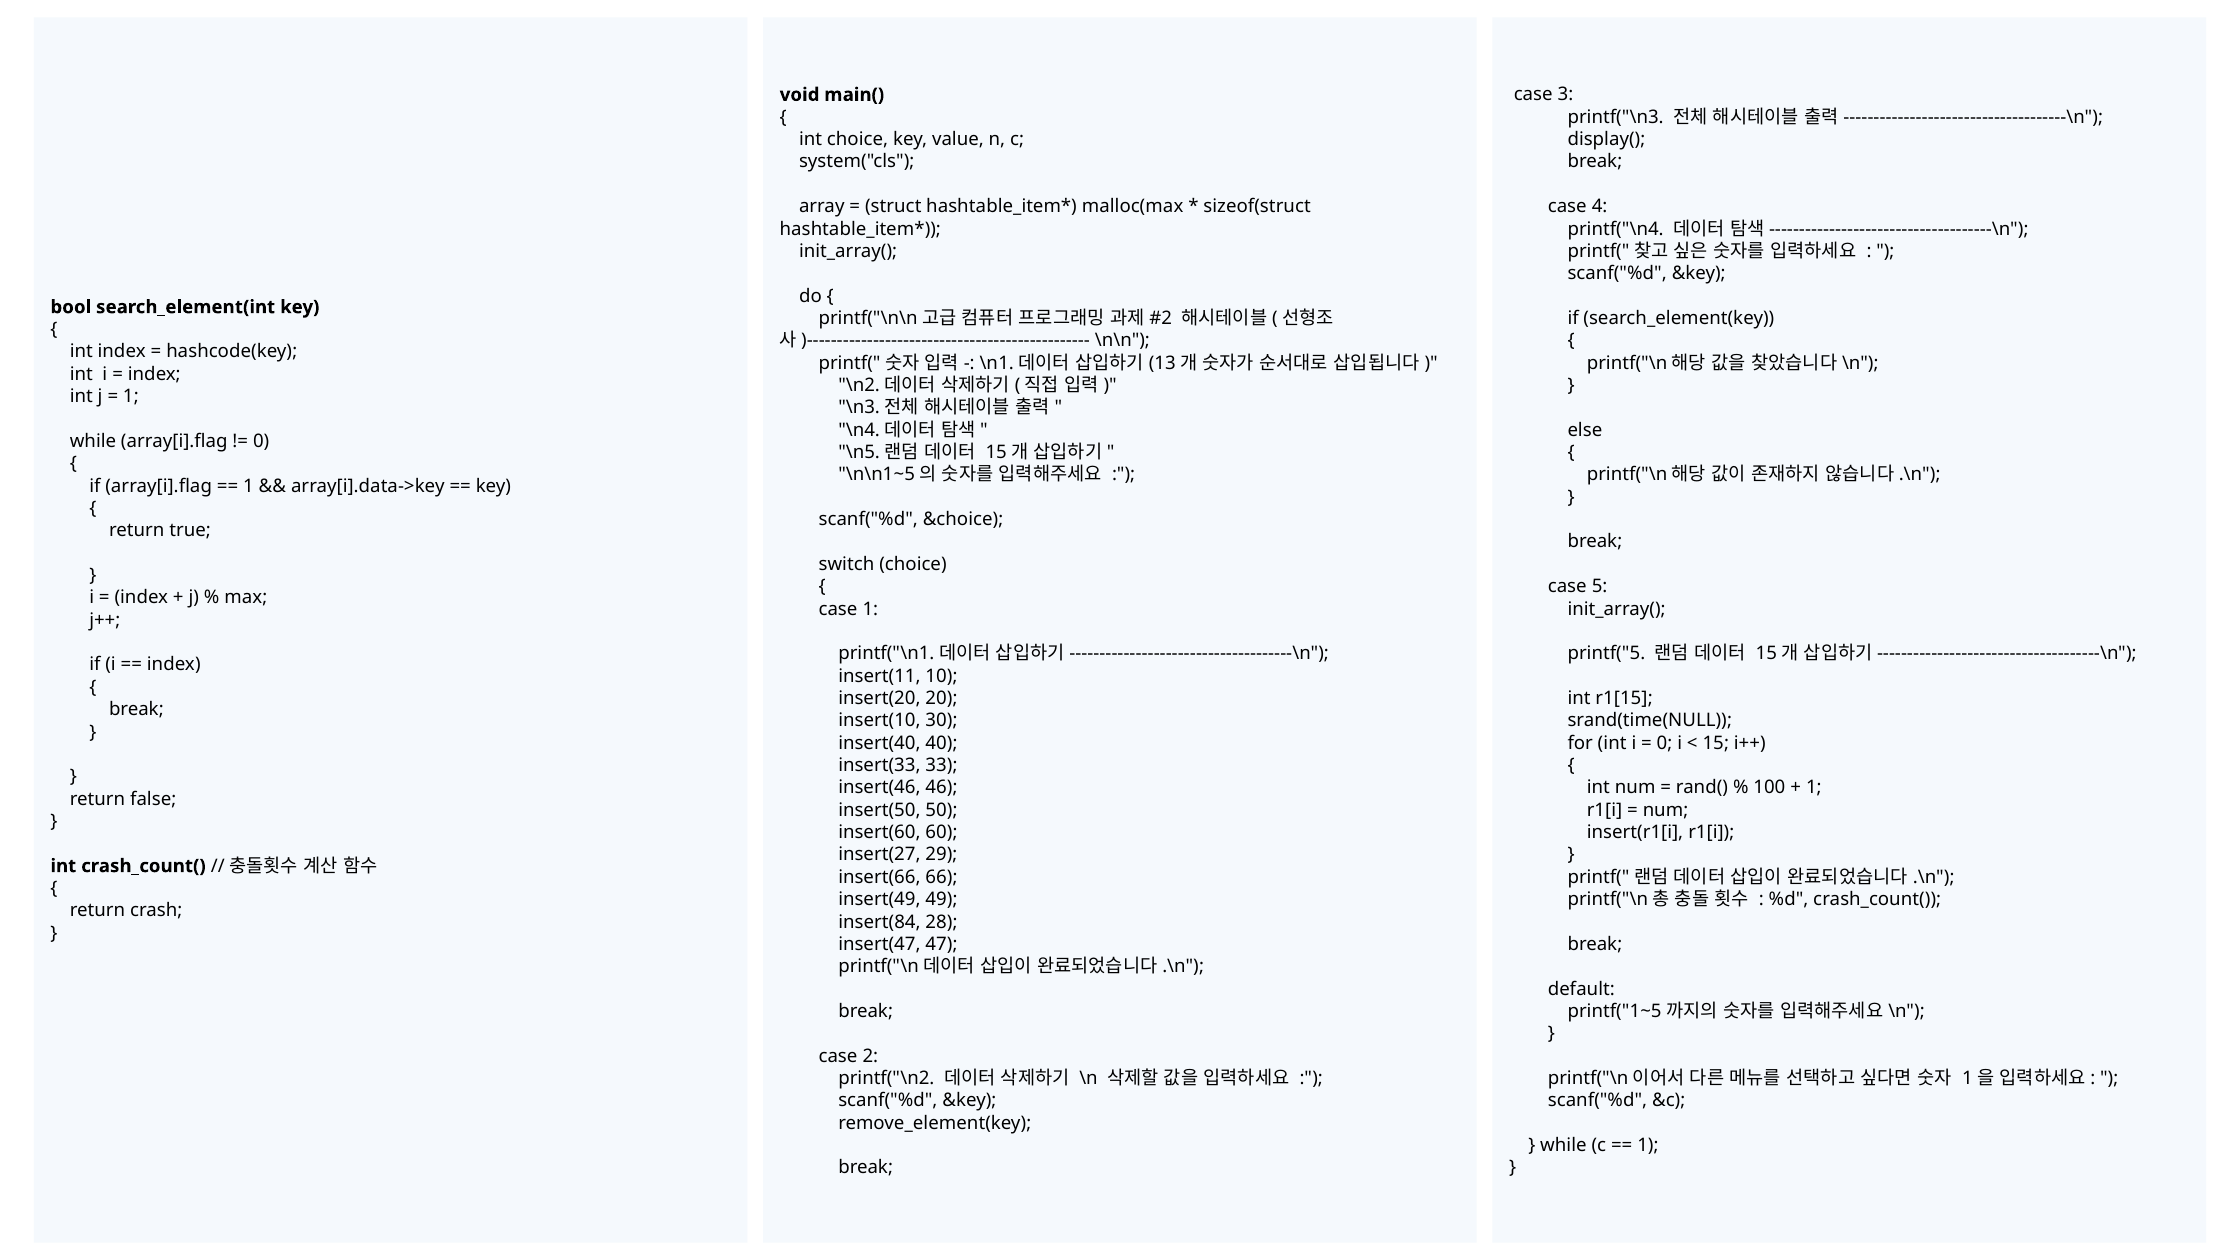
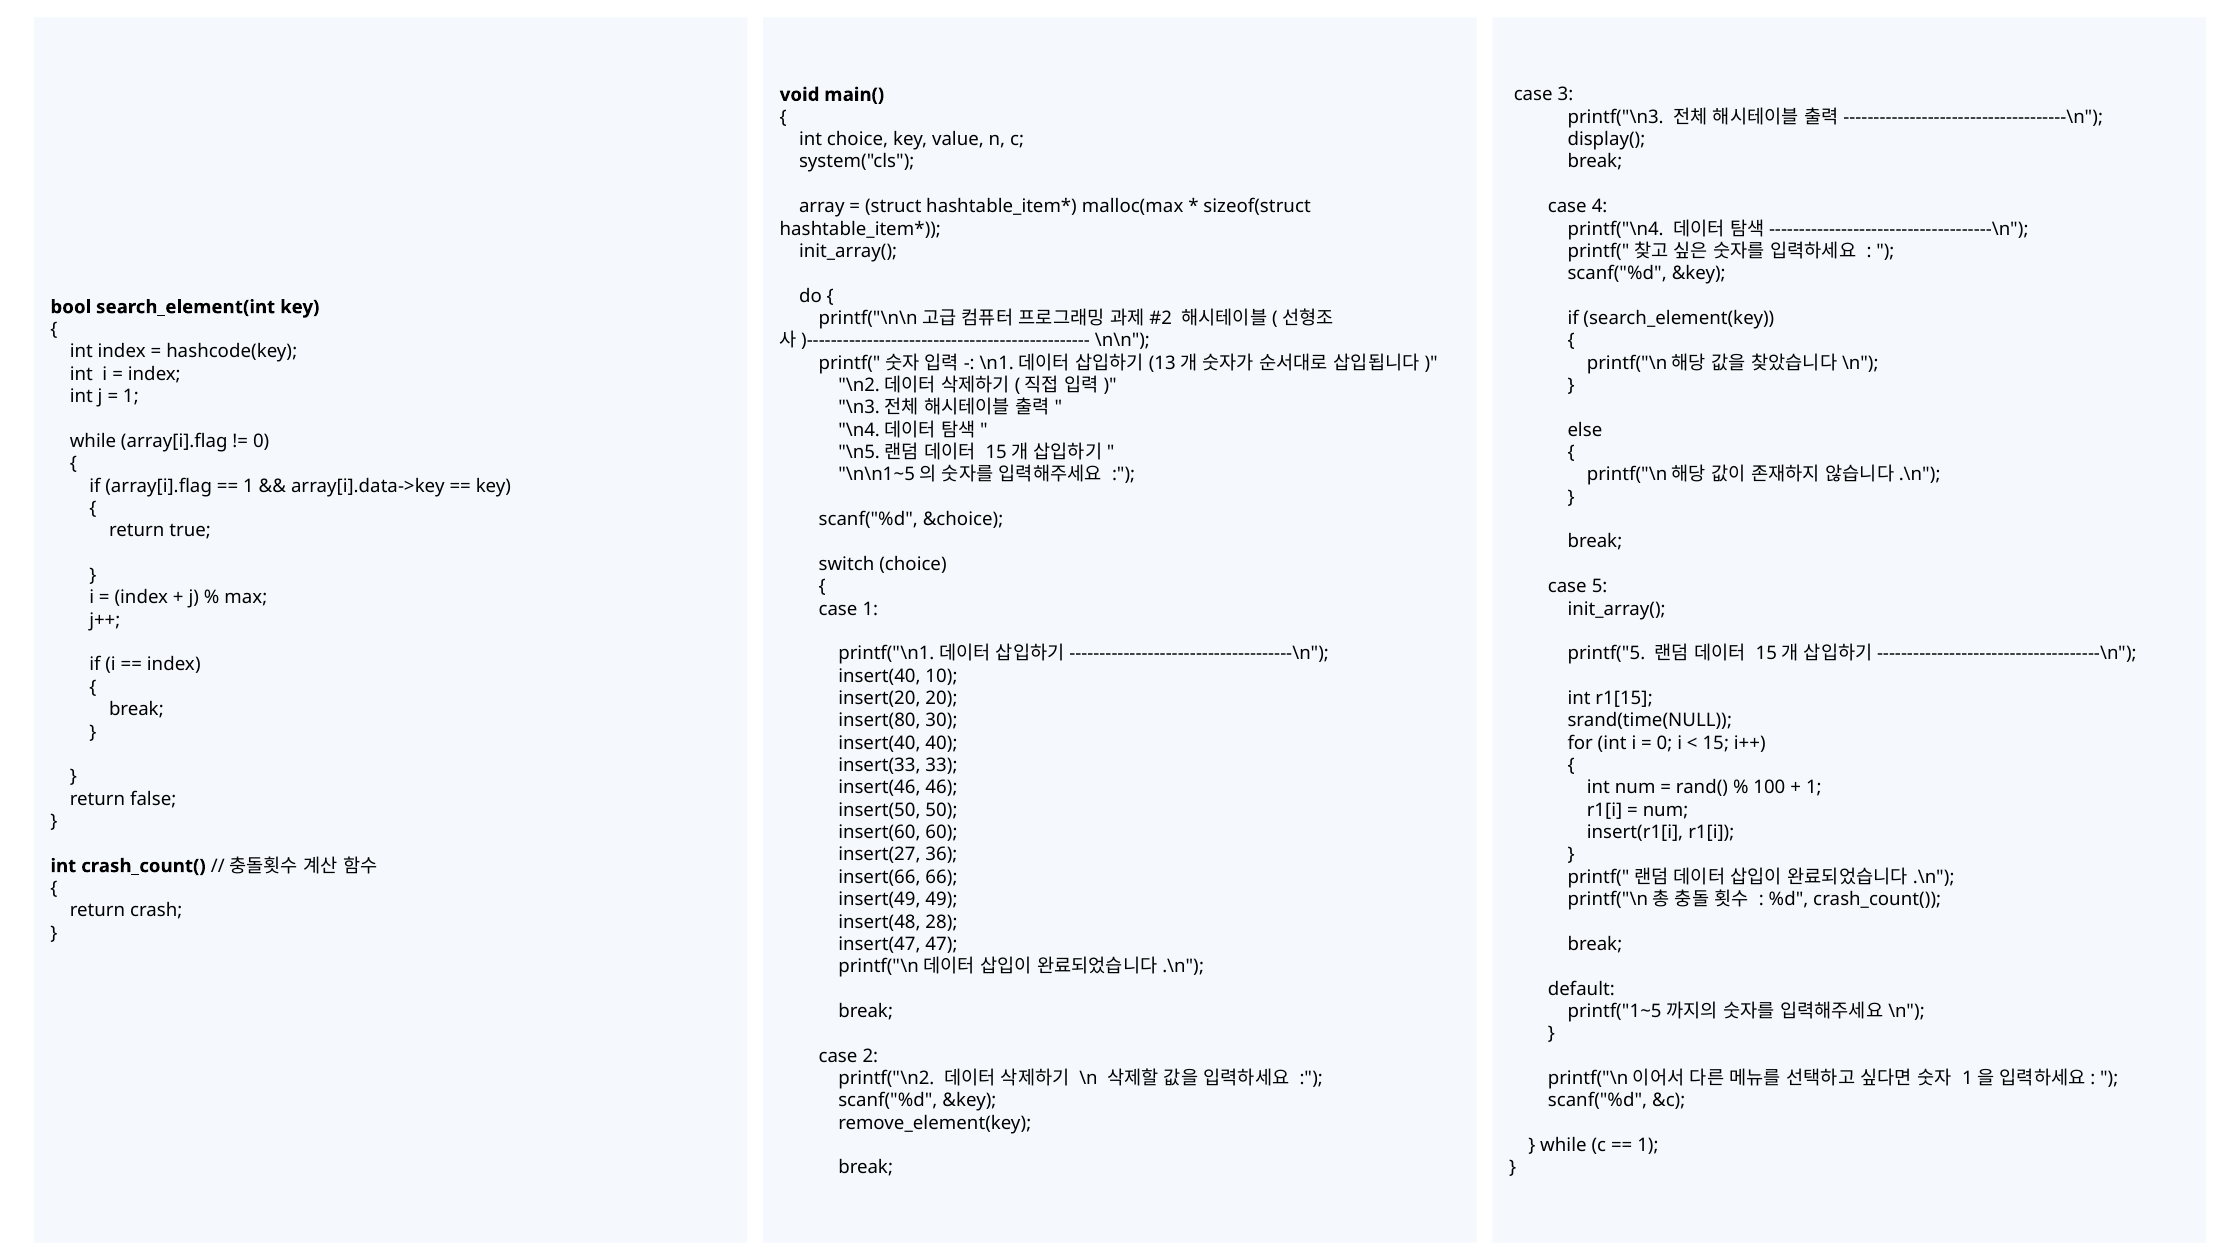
insert(11 at (879, 676): insert(11 -> insert(40
insert(10: insert(10 -> insert(80
29: 29 -> 36
insert(84: insert(84 -> insert(48
